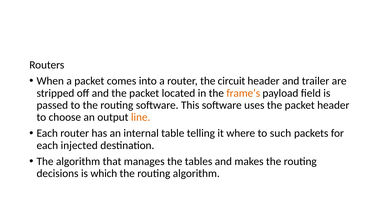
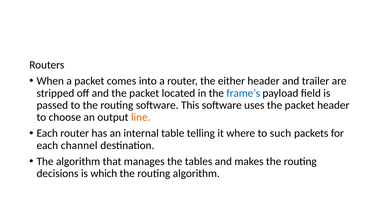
circuit: circuit -> either
frame’s colour: orange -> blue
injected: injected -> channel
